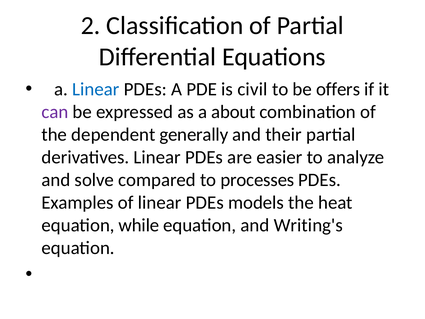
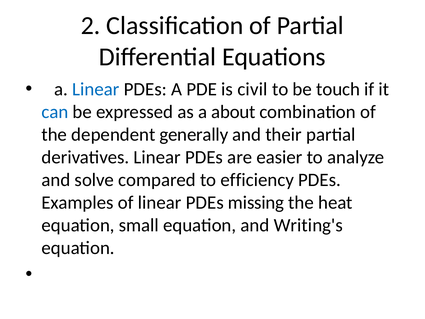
offers: offers -> touch
can colour: purple -> blue
processes: processes -> efficiency
models: models -> missing
while: while -> small
